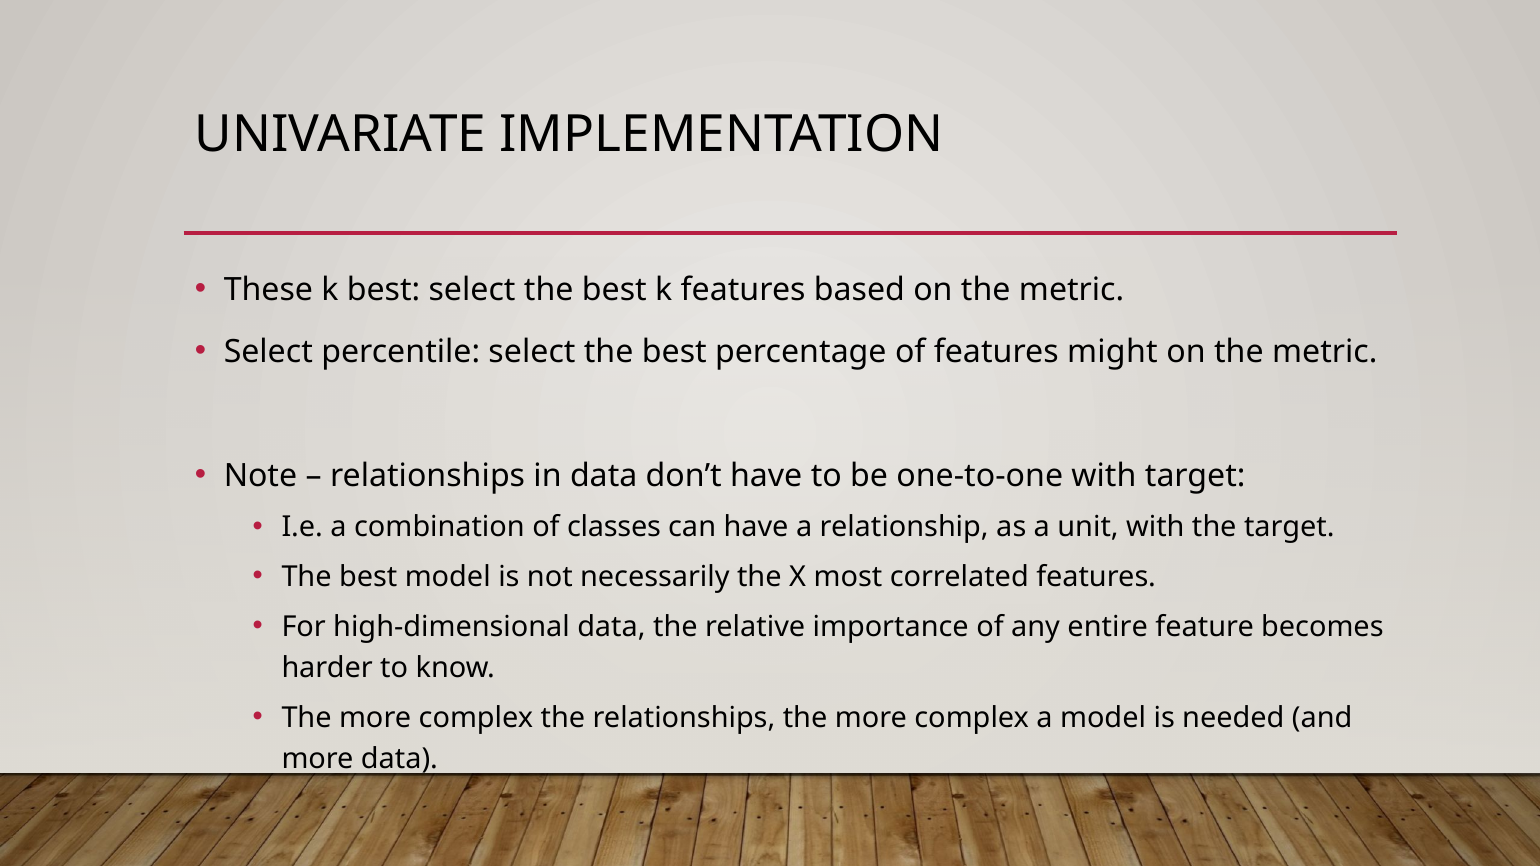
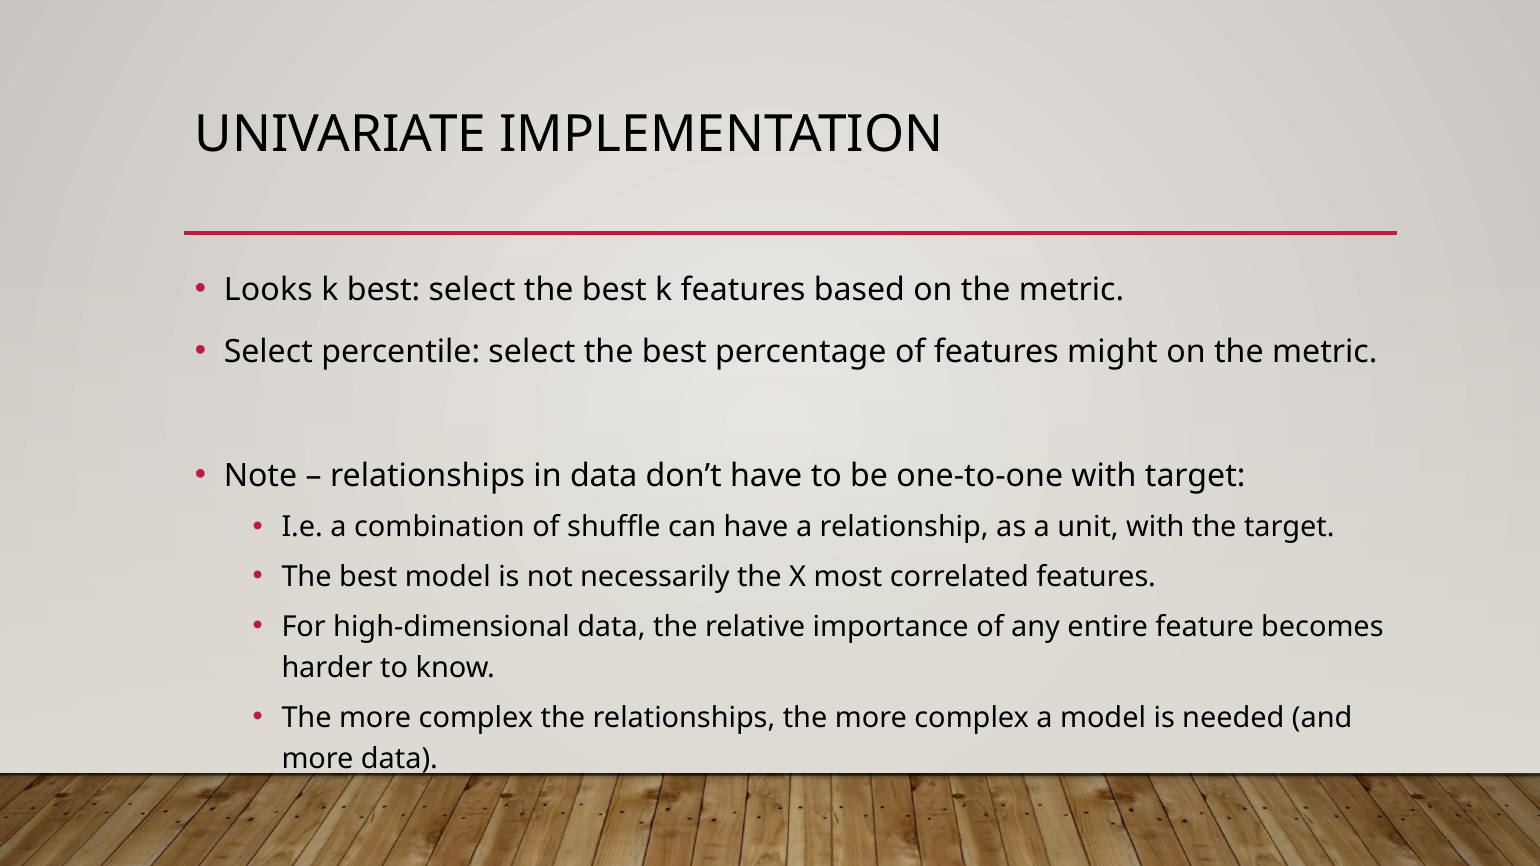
These: These -> Looks
classes: classes -> shuffle
